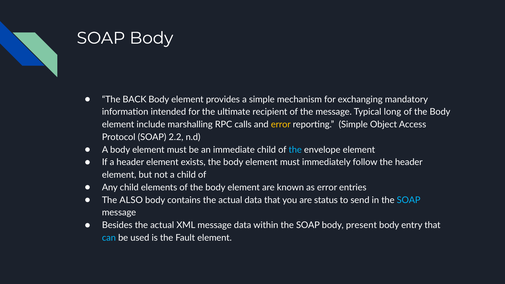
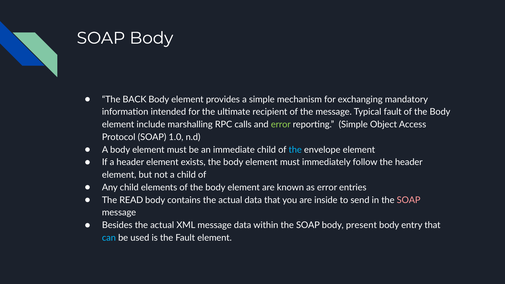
Typical long: long -> fault
error at (281, 125) colour: yellow -> light green
2.2: 2.2 -> 1.0
ALSO: ALSO -> READ
status: status -> inside
SOAP at (409, 200) colour: light blue -> pink
